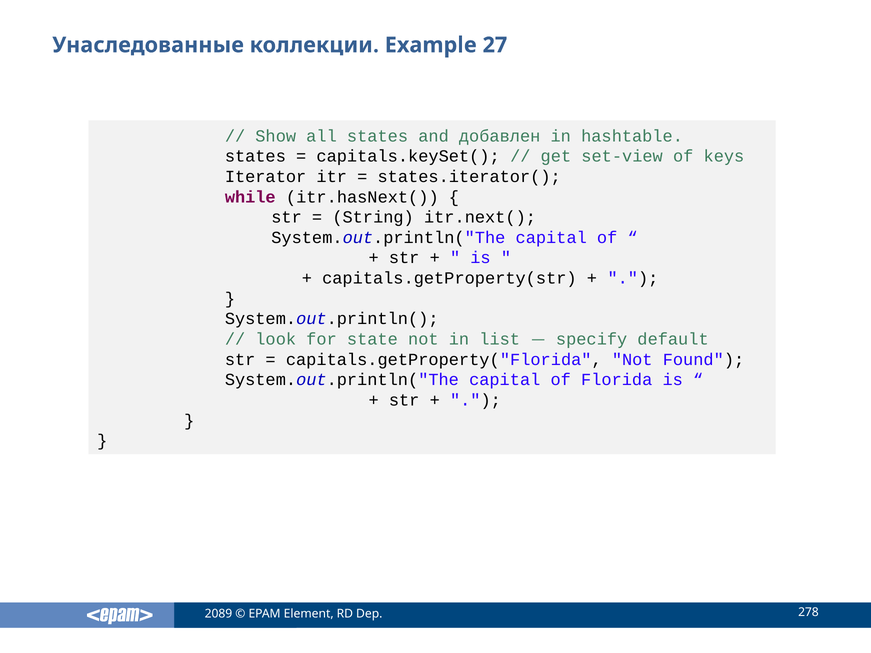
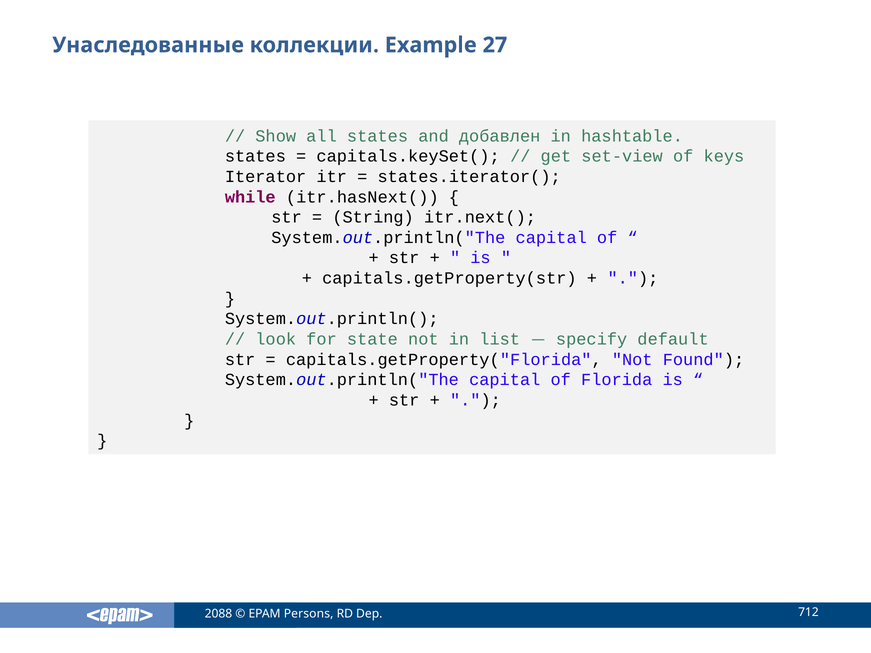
2089: 2089 -> 2088
Element: Element -> Persons
278: 278 -> 712
